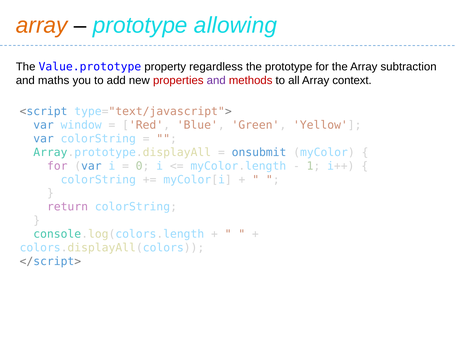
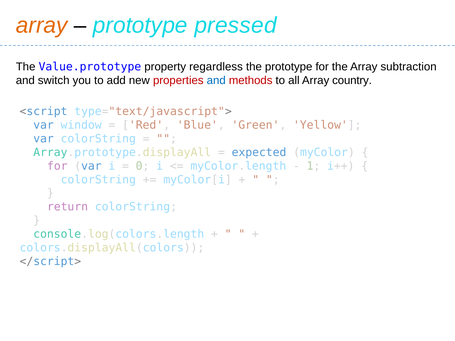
allowing: allowing -> pressed
maths: maths -> switch
and at (216, 80) colour: purple -> blue
context: context -> country
onsubmit: onsubmit -> expected
